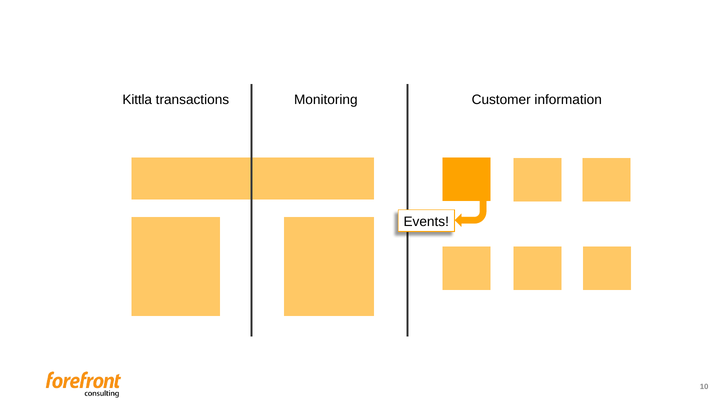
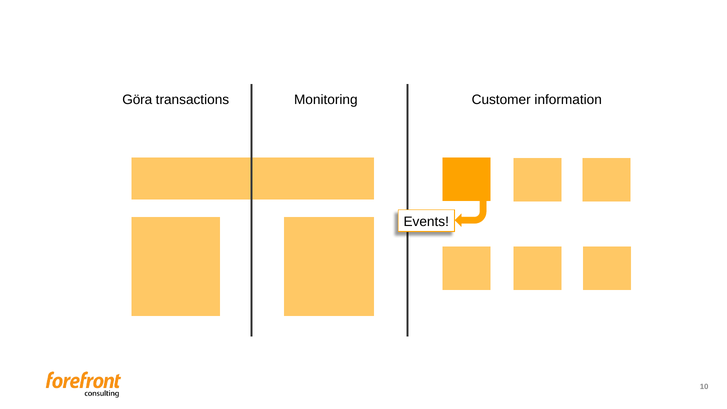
Kittla: Kittla -> Göra
